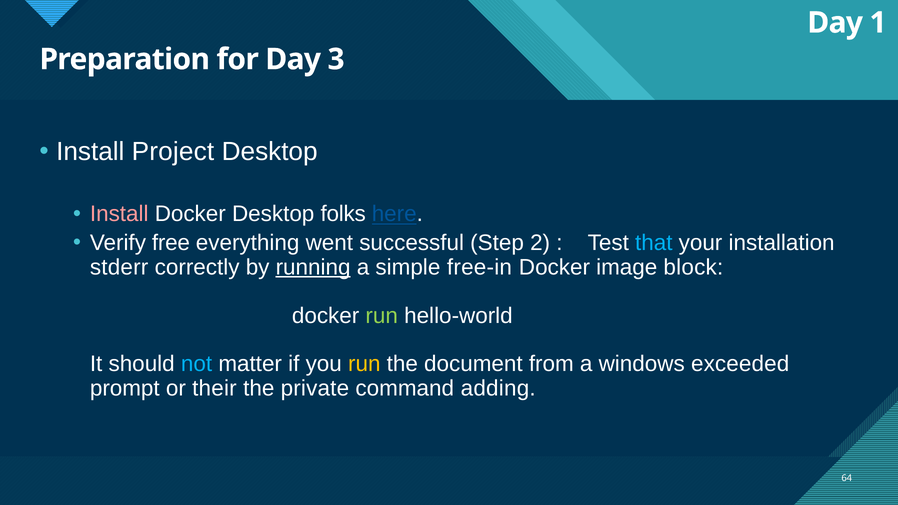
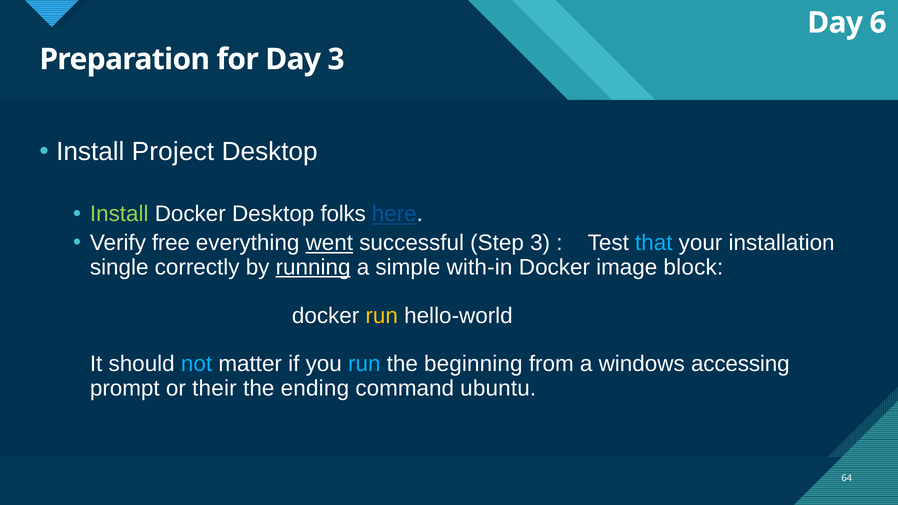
1: 1 -> 6
Install at (119, 214) colour: pink -> light green
went underline: none -> present
Step 2: 2 -> 3
stderr: stderr -> single
free-in: free-in -> with-in
run at (382, 316) colour: light green -> yellow
run at (364, 364) colour: yellow -> light blue
document: document -> beginning
exceeded: exceeded -> accessing
private: private -> ending
adding: adding -> ubuntu
